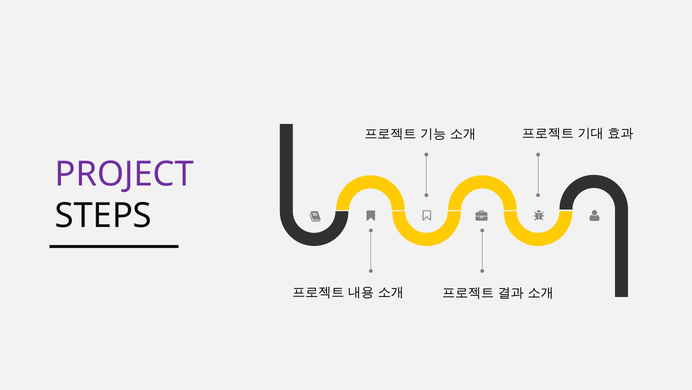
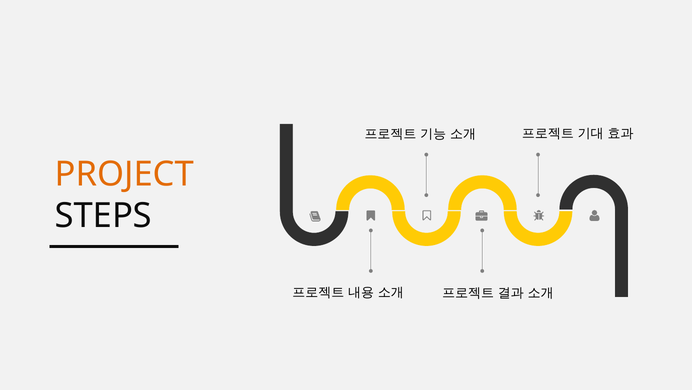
PROJECT colour: purple -> orange
